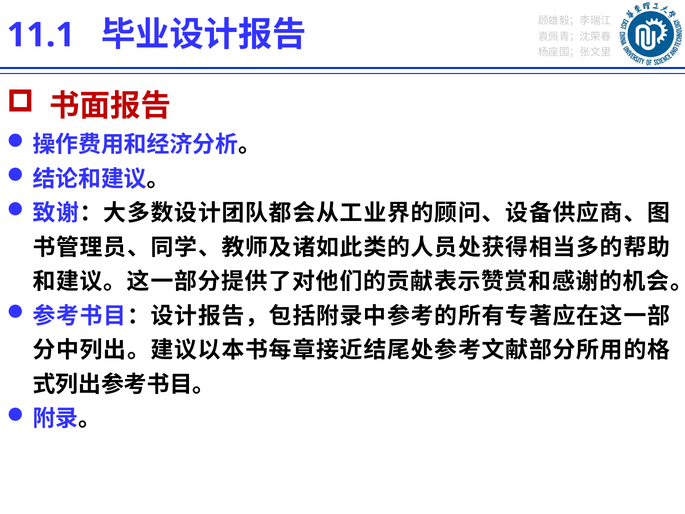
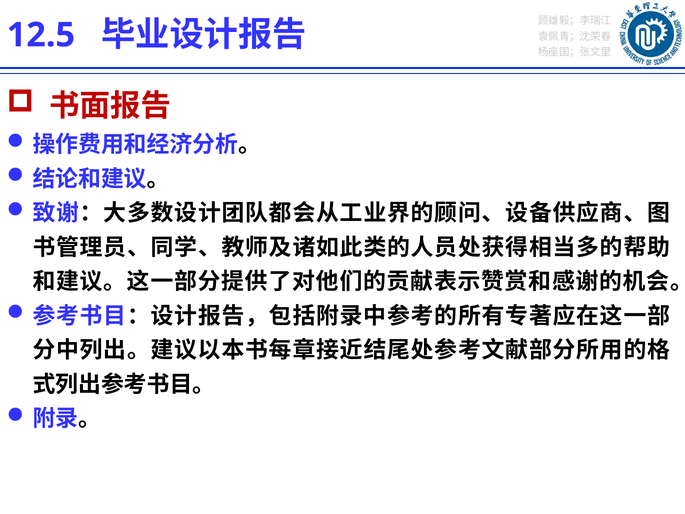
11.1: 11.1 -> 12.5
